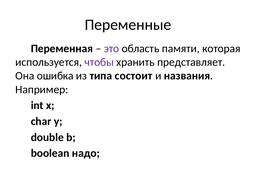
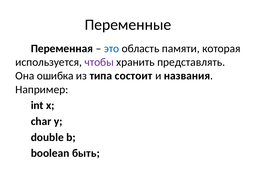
это colour: purple -> blue
представляет: представляет -> представлять
надо: надо -> быть
